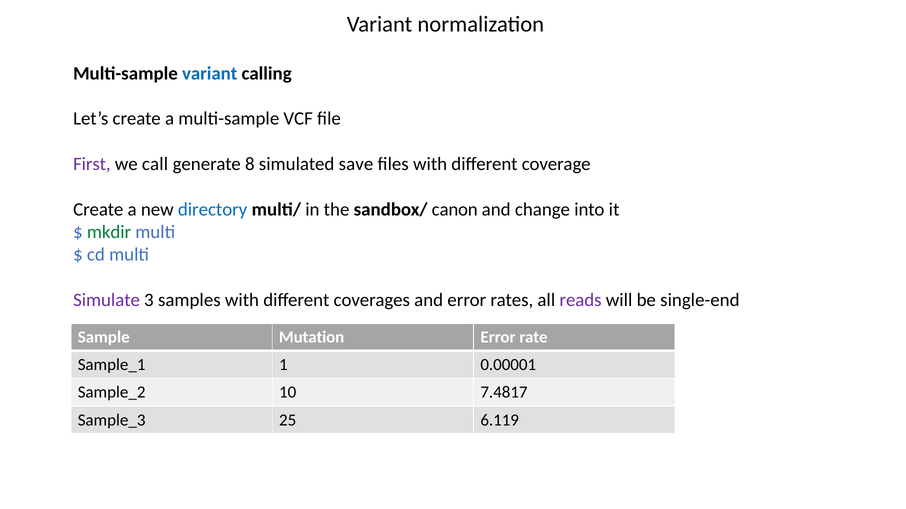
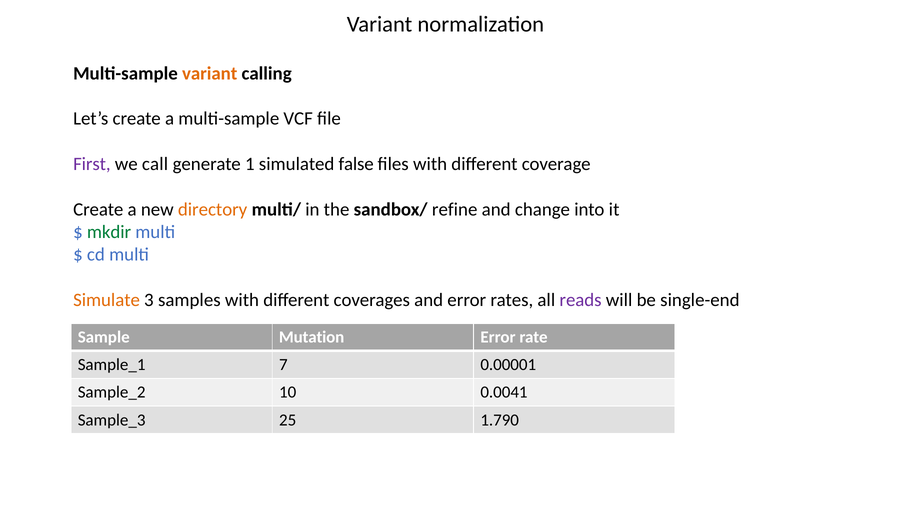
variant at (210, 74) colour: blue -> orange
8: 8 -> 1
save: save -> false
directory colour: blue -> orange
canon: canon -> refine
Simulate colour: purple -> orange
1: 1 -> 7
7.4817: 7.4817 -> 0.0041
6.119: 6.119 -> 1.790
